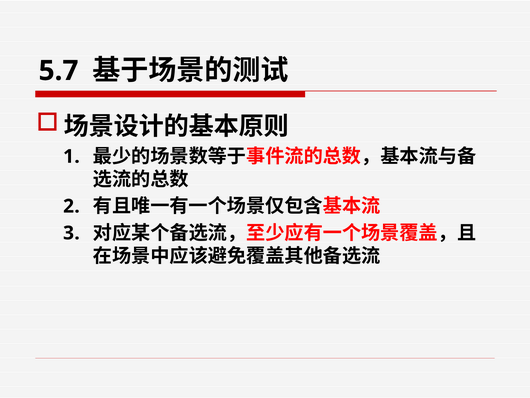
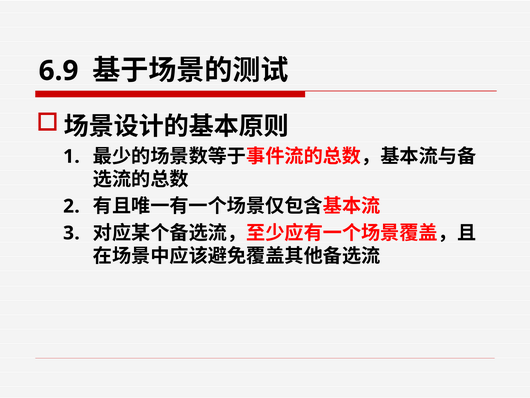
5.7: 5.7 -> 6.9
